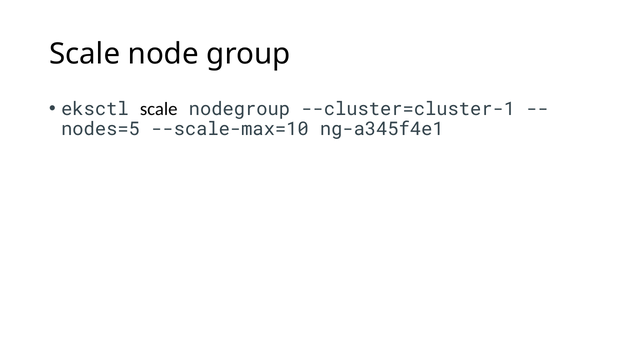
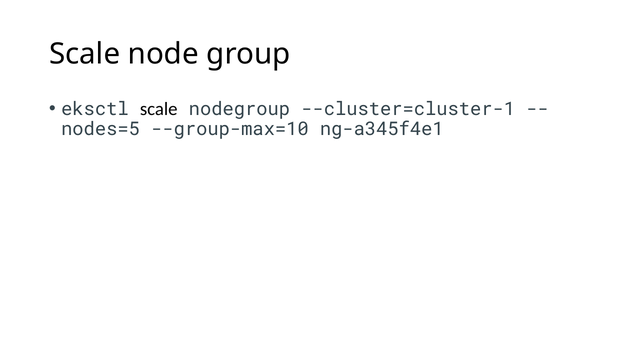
--scale-max=10: --scale-max=10 -> --group-max=10
